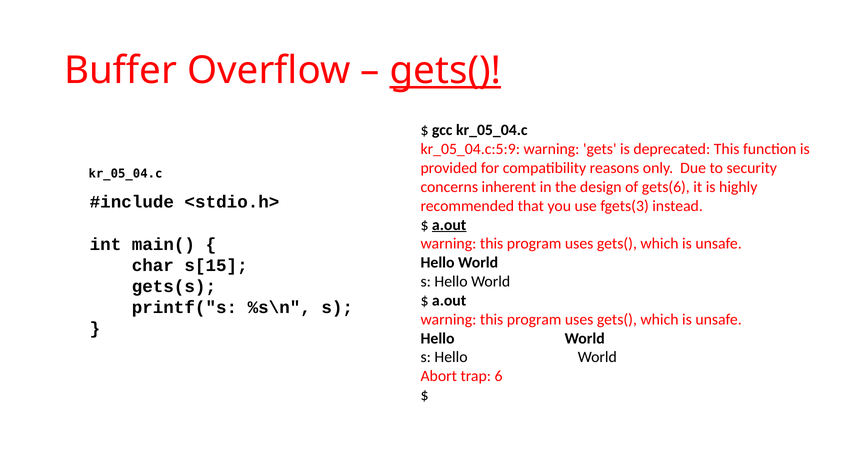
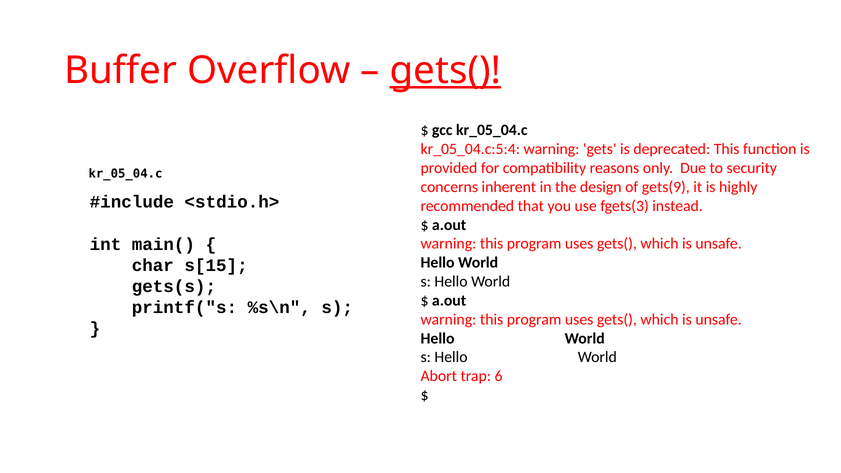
kr_05_04.c:5:9: kr_05_04.c:5:9 -> kr_05_04.c:5:4
gets(6: gets(6 -> gets(9
a.out at (449, 225) underline: present -> none
